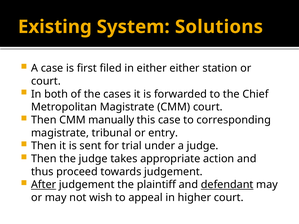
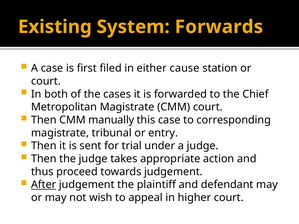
Solutions: Solutions -> Forwards
either either: either -> cause
defendant underline: present -> none
